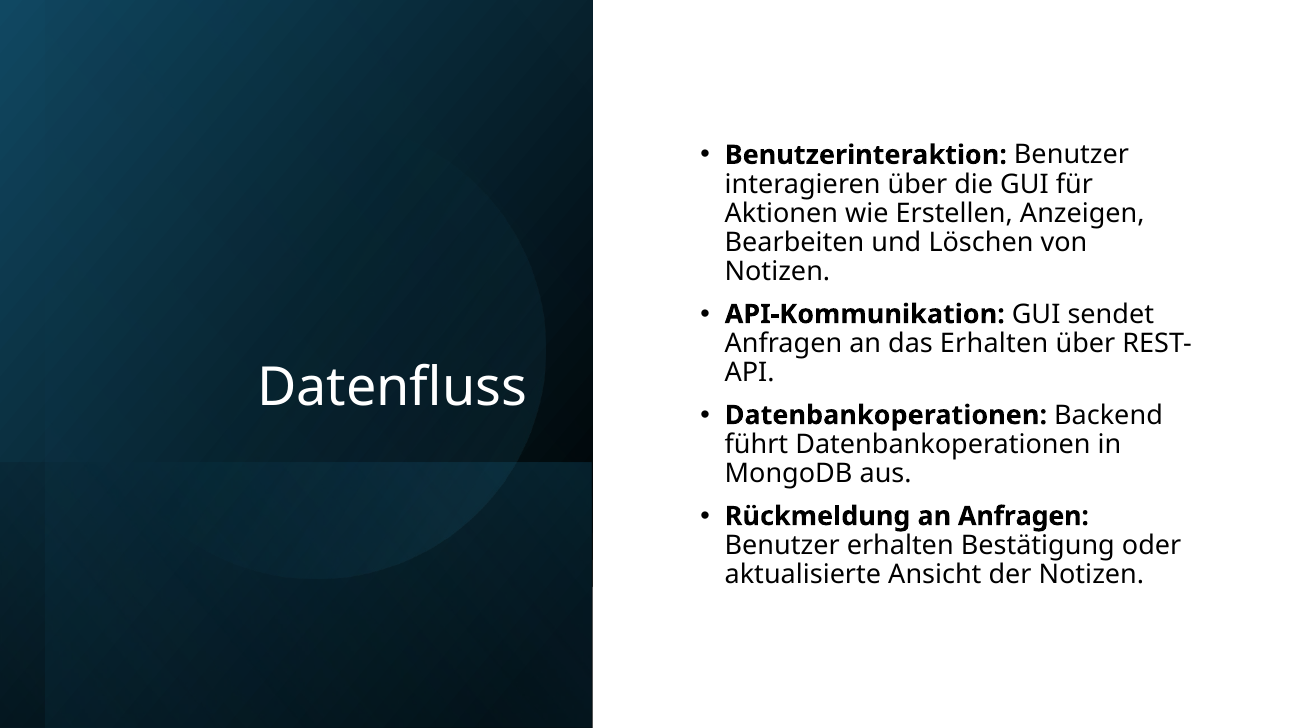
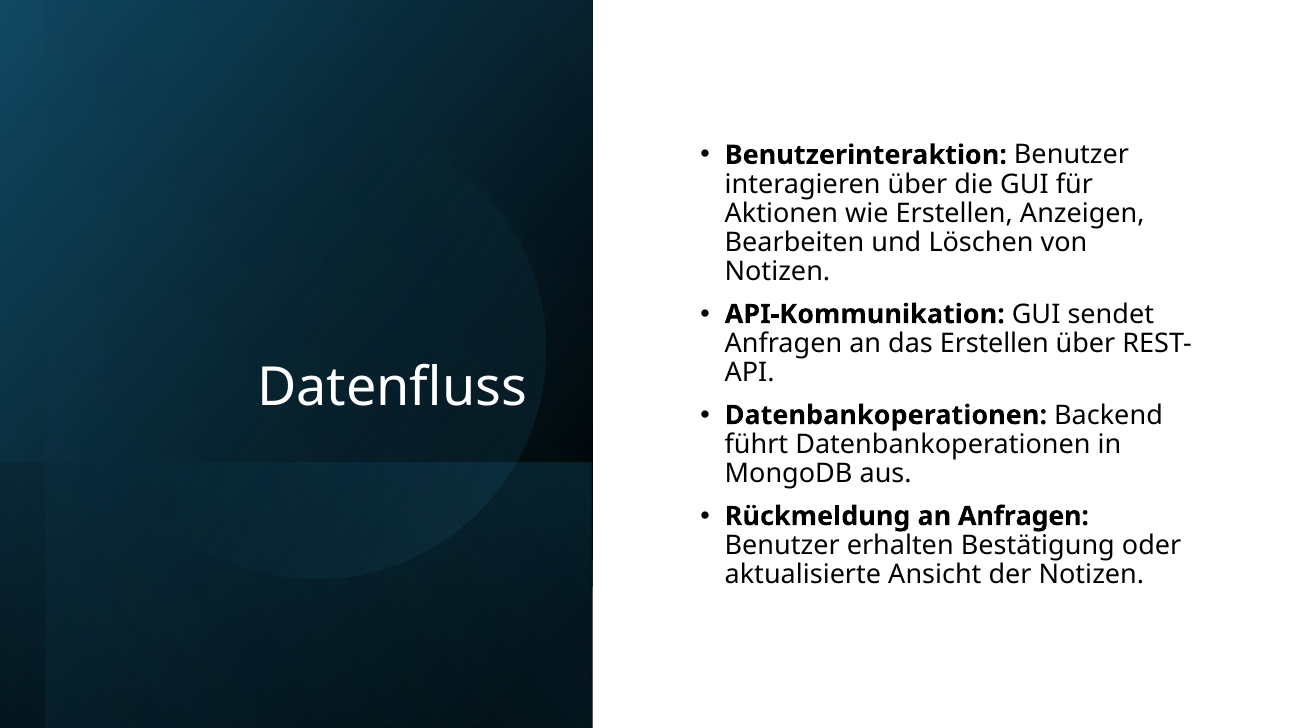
das Erhalten: Erhalten -> Erstellen
